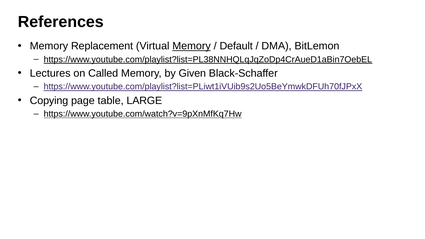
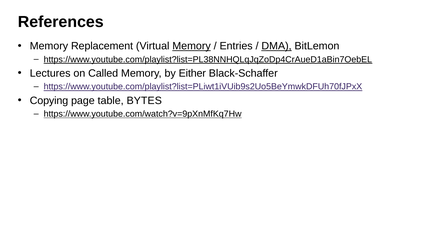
Default: Default -> Entries
DMA underline: none -> present
Given: Given -> Either
LARGE: LARGE -> BYTES
